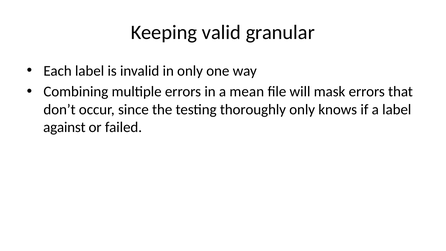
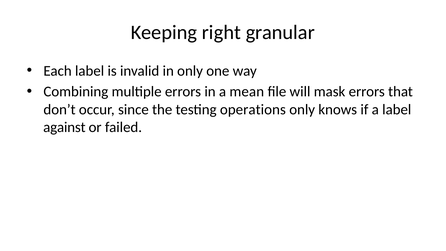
valid: valid -> right
thoroughly: thoroughly -> operations
